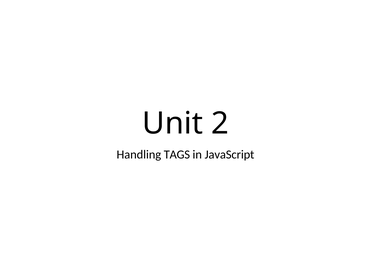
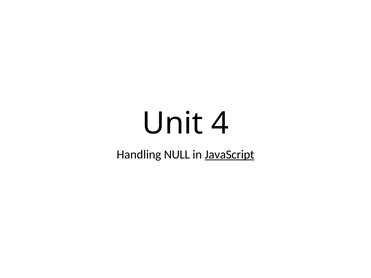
2: 2 -> 4
TAGS: TAGS -> NULL
JavaScript underline: none -> present
